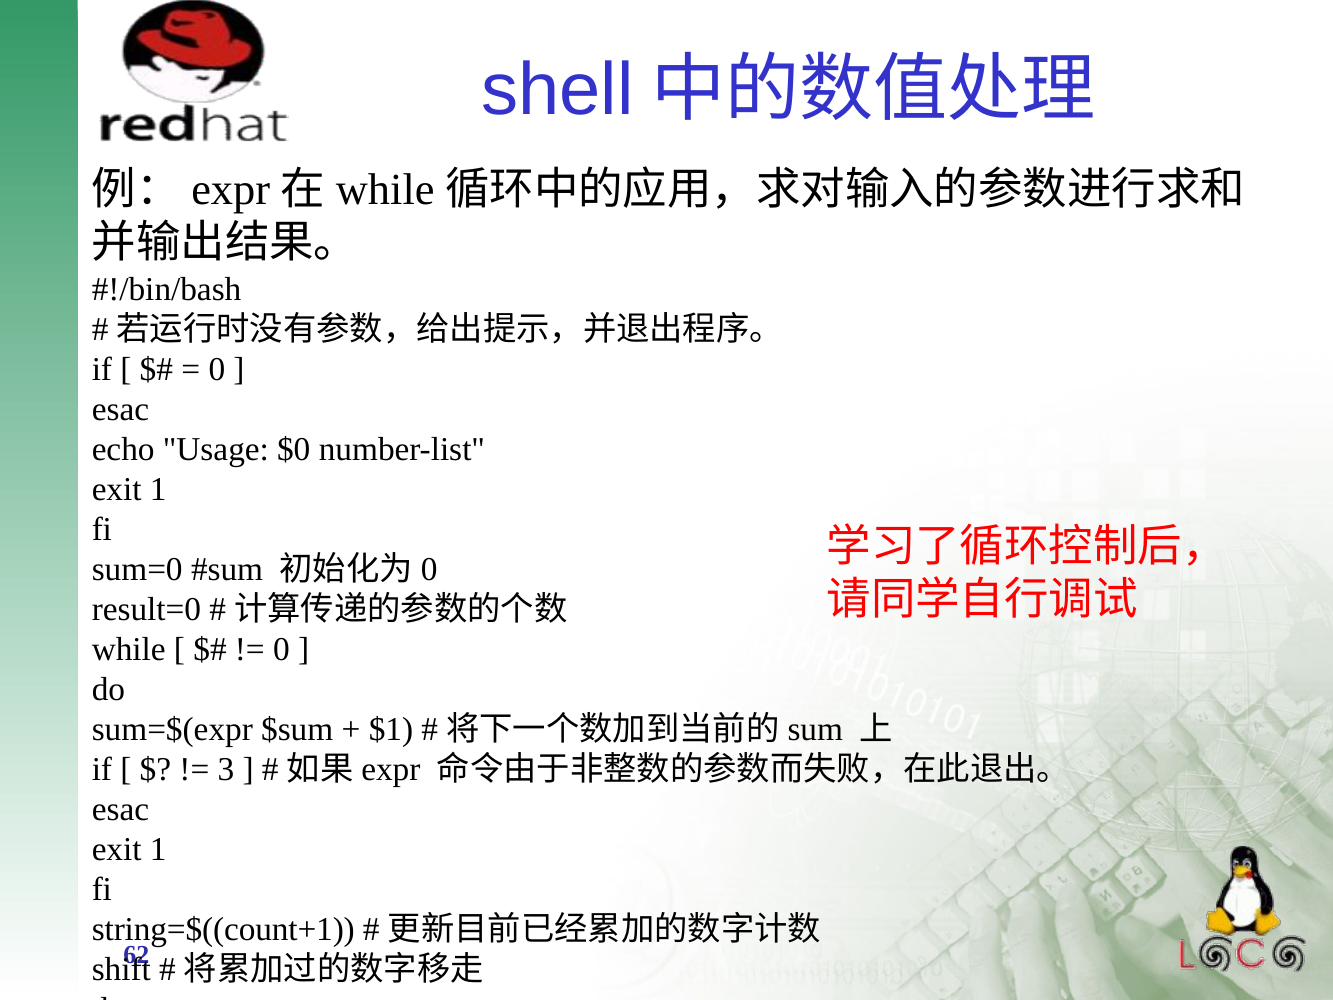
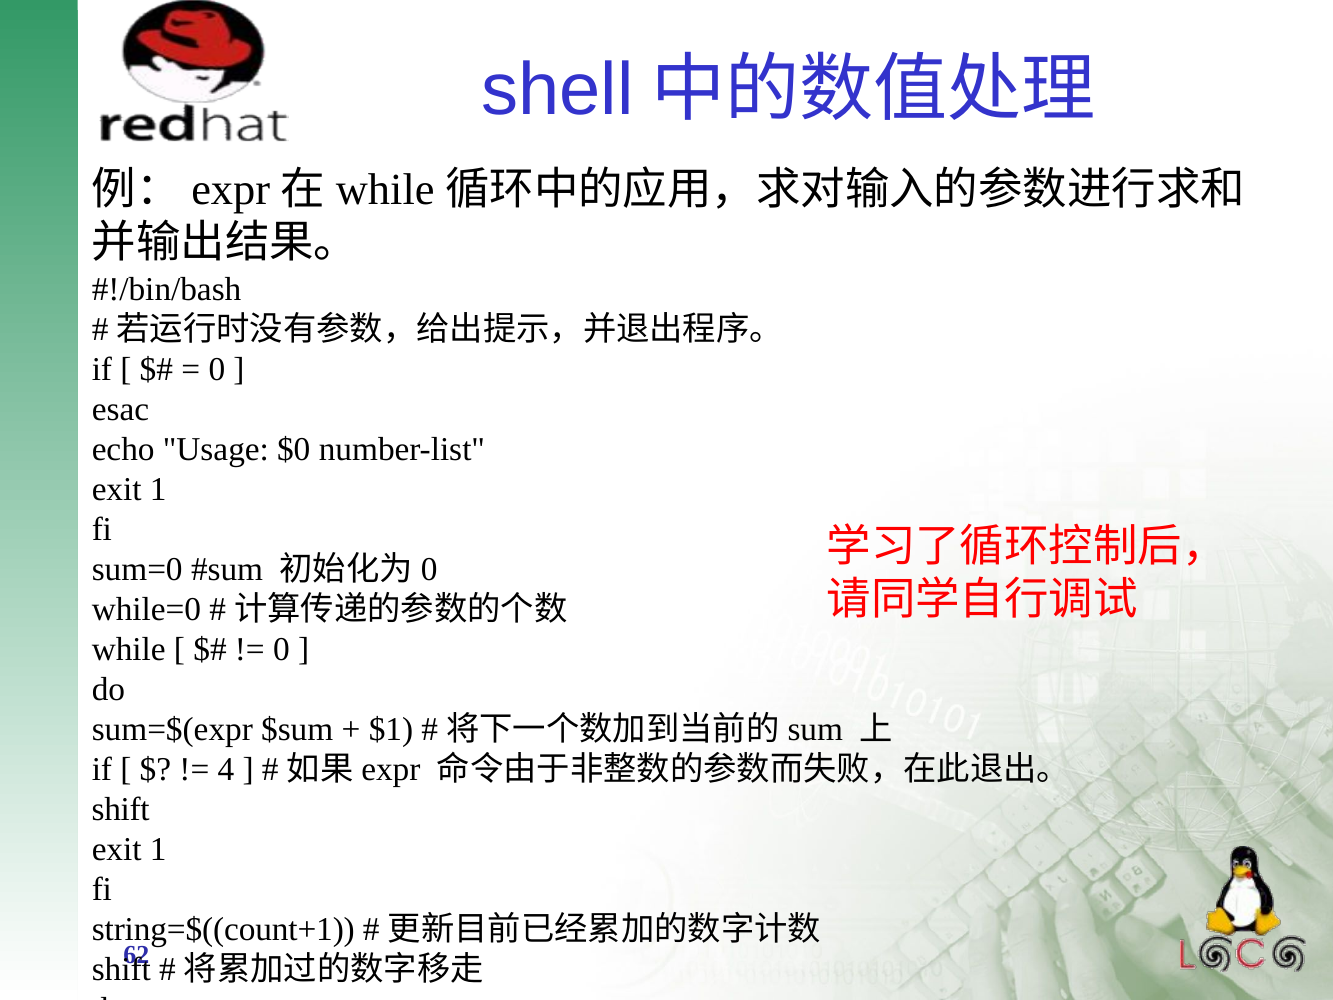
result=0: result=0 -> while=0
3: 3 -> 4
esac at (120, 809): esac -> shift
